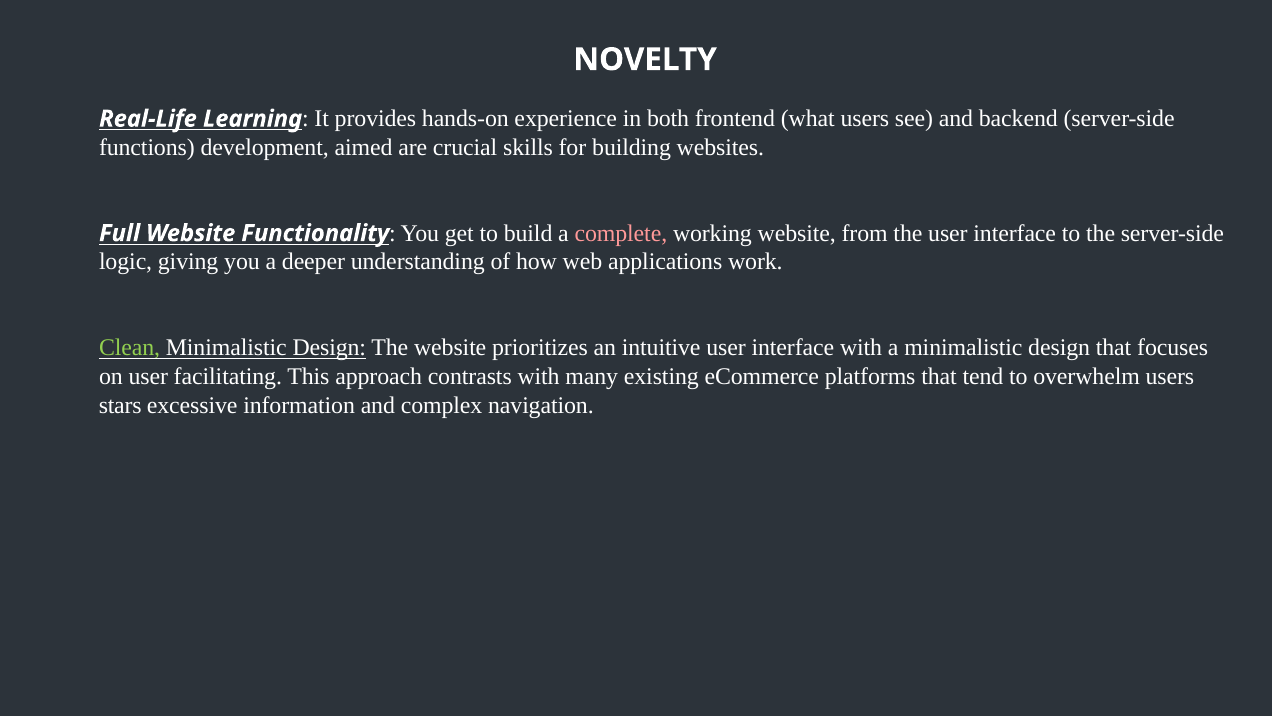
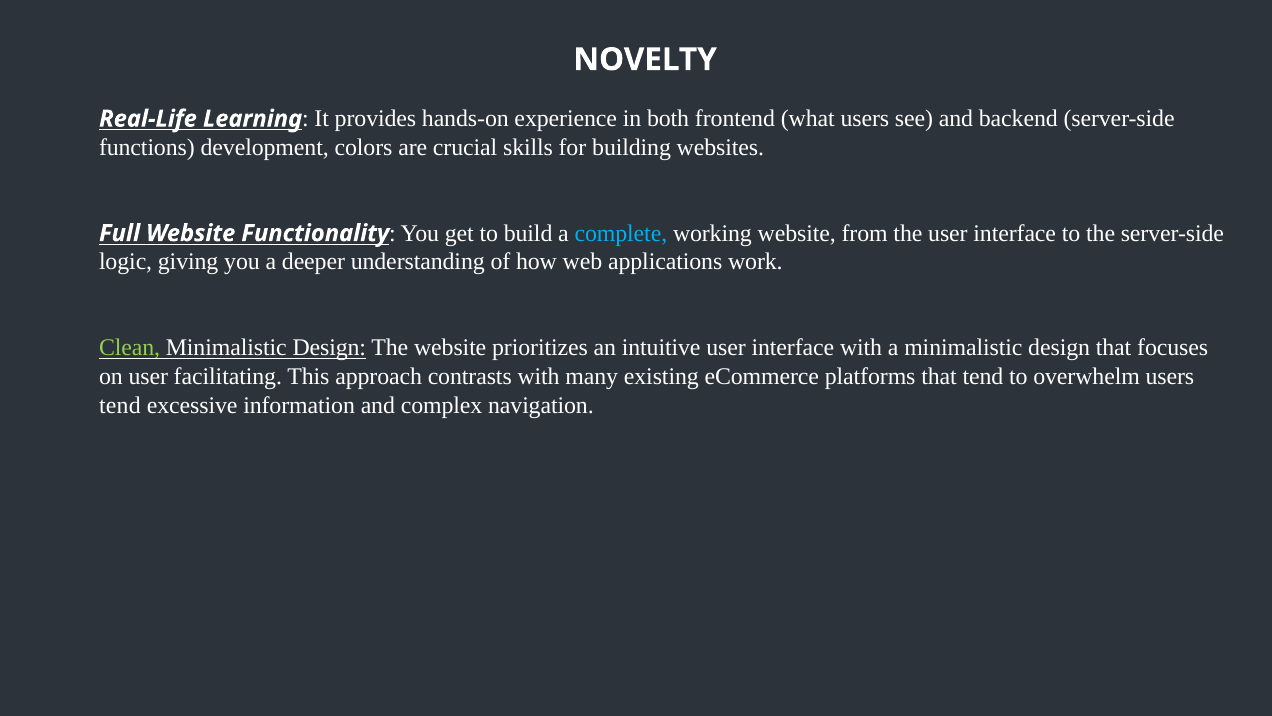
aimed: aimed -> colors
complete colour: pink -> light blue
stars at (120, 405): stars -> tend
